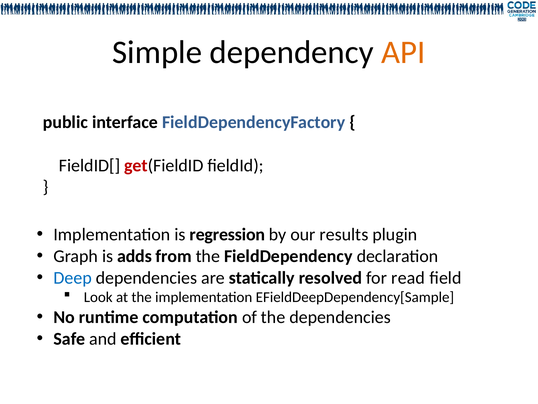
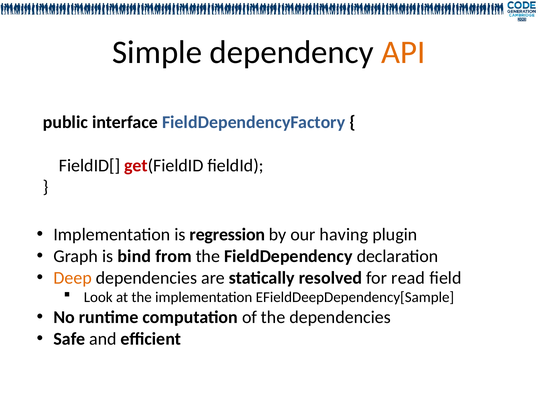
results: results -> having
adds: adds -> bind
Deep colour: blue -> orange
